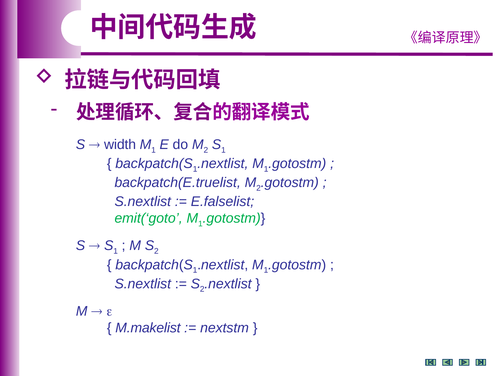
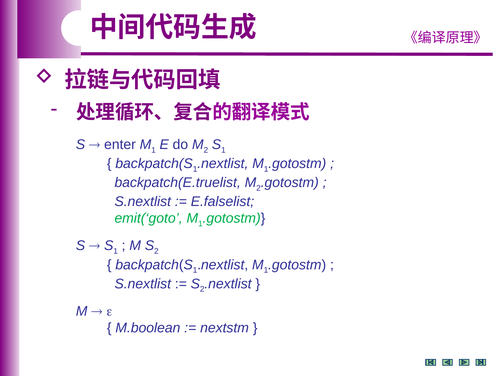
width: width -> enter
M.makelist: M.makelist -> M.boolean
